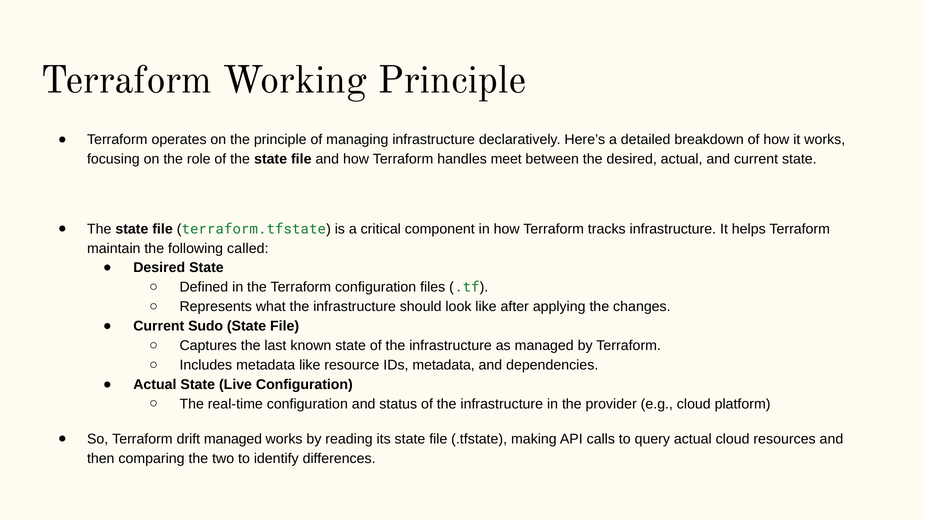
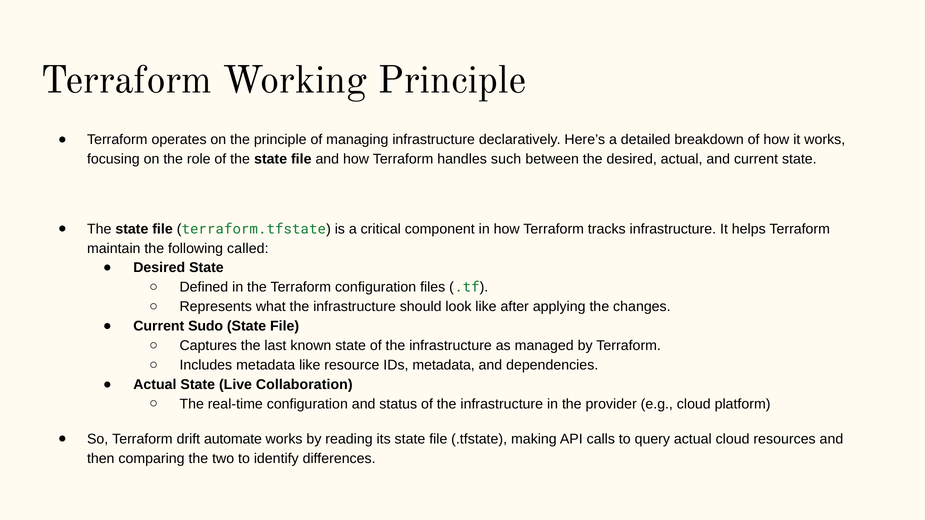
meet: meet -> such
Live Configuration: Configuration -> Collaboration
drift managed: managed -> automate
